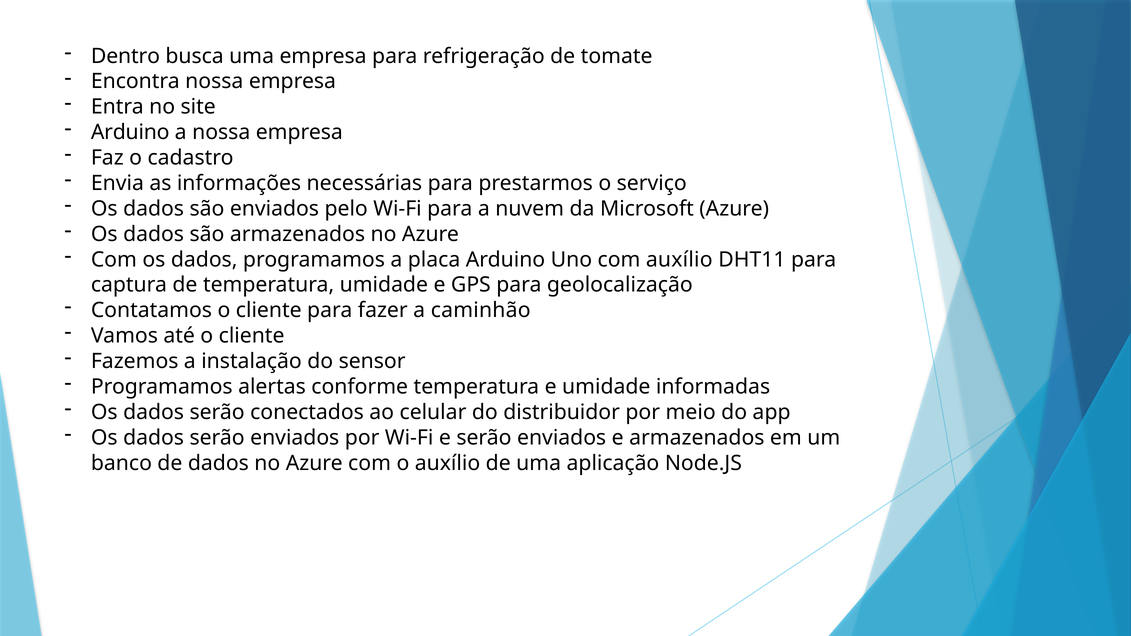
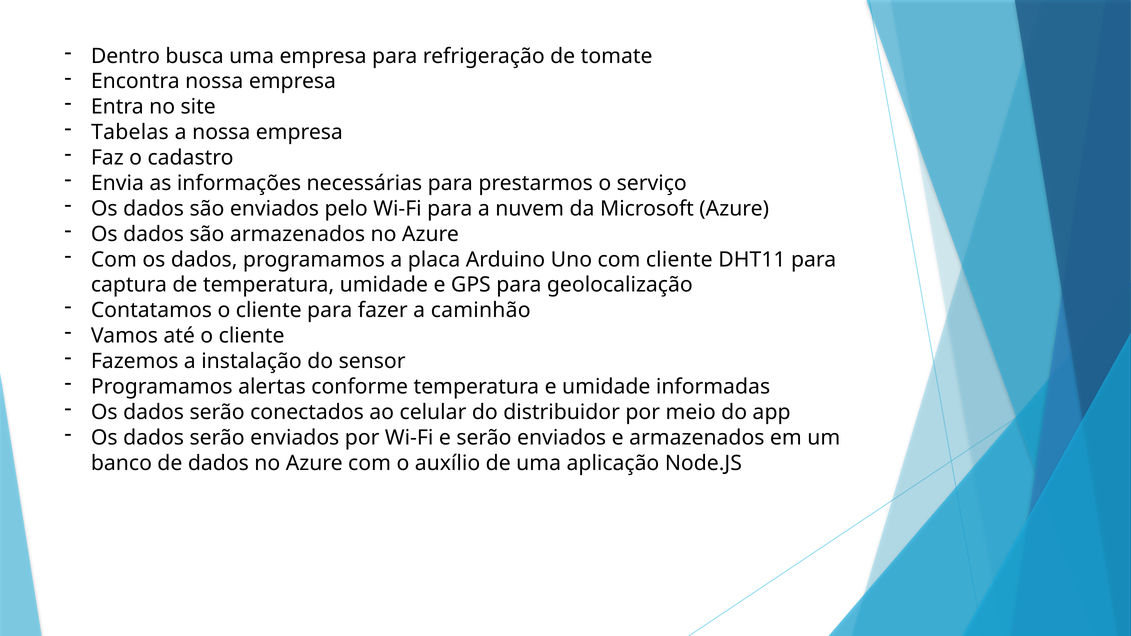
Arduino at (130, 132): Arduino -> Tabelas
com auxílio: auxílio -> cliente
